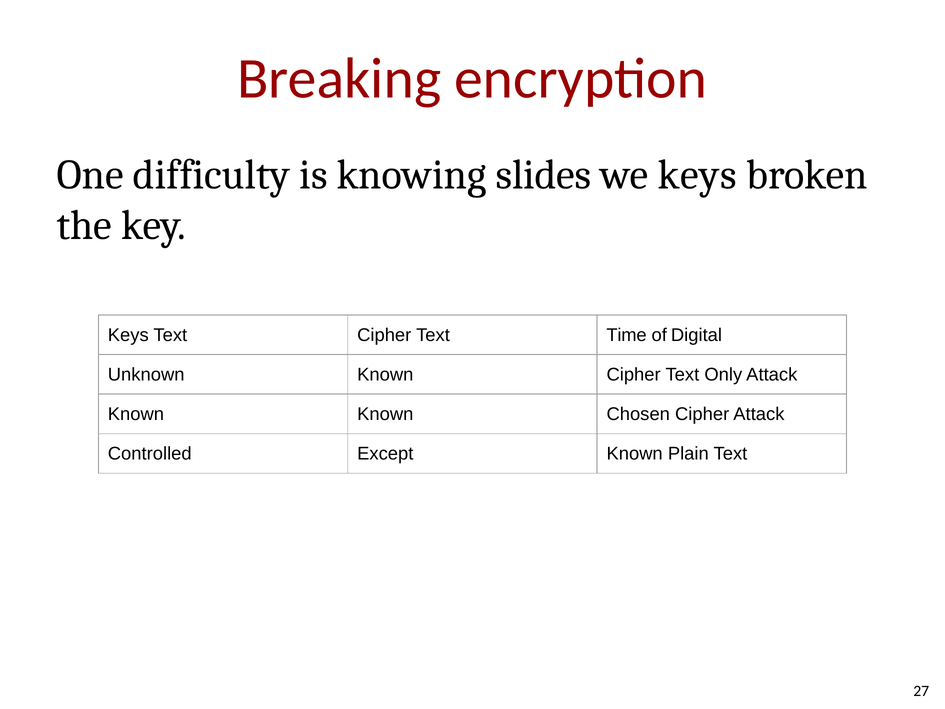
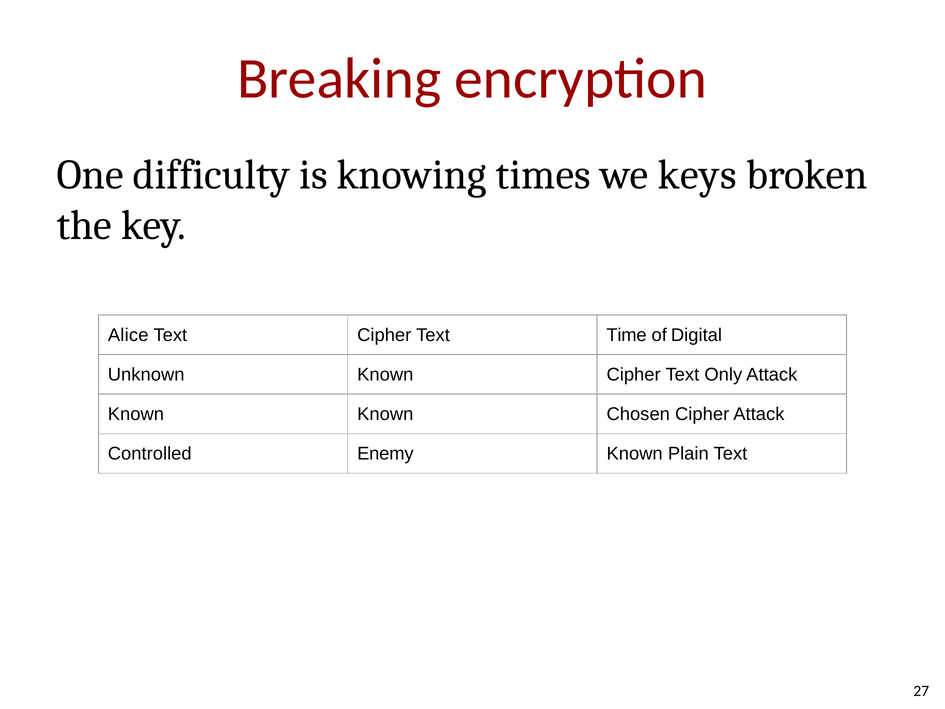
slides: slides -> times
Keys at (128, 335): Keys -> Alice
Except: Except -> Enemy
